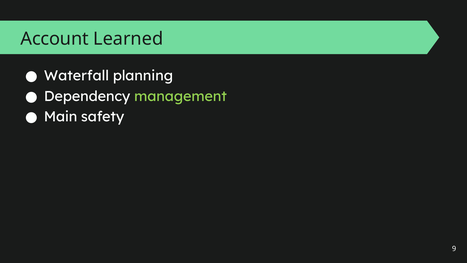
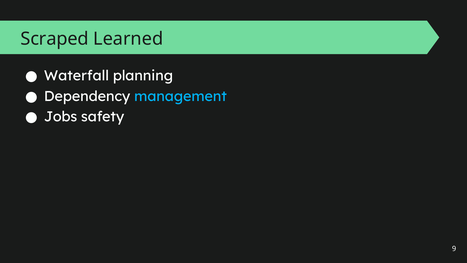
Account: Account -> Scraped
management colour: light green -> light blue
Main: Main -> Jobs
